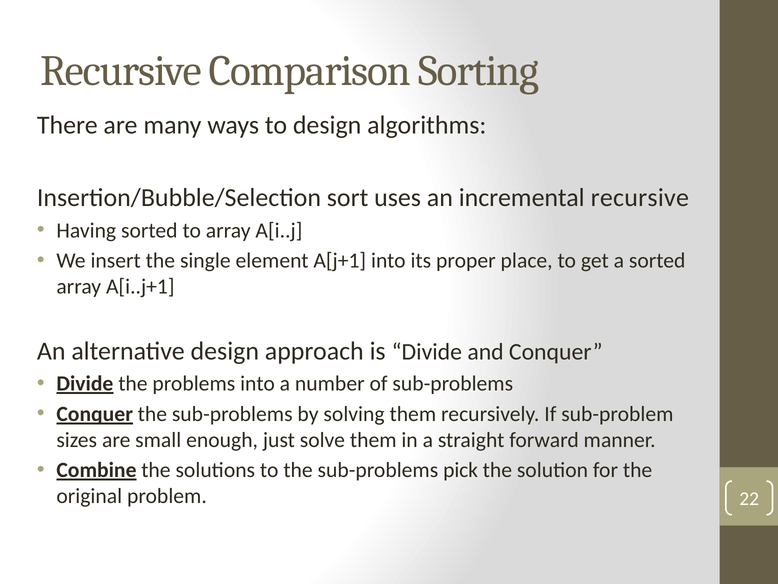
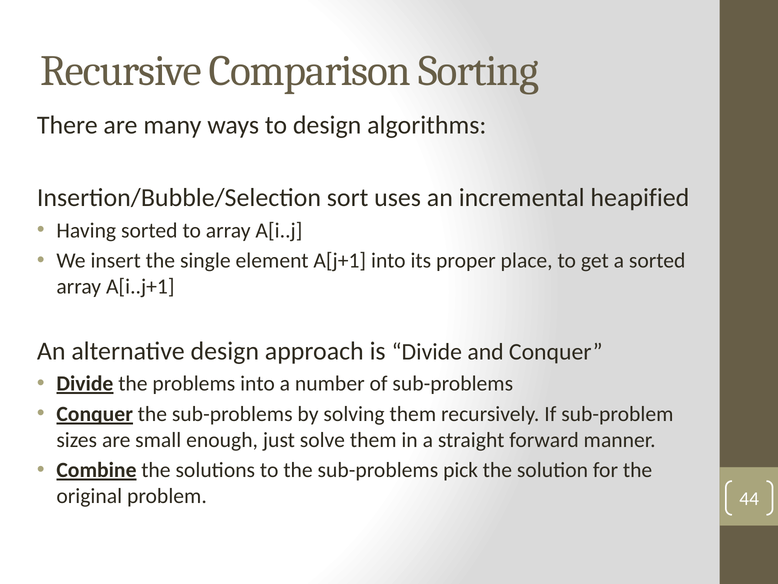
incremental recursive: recursive -> heapified
22: 22 -> 44
